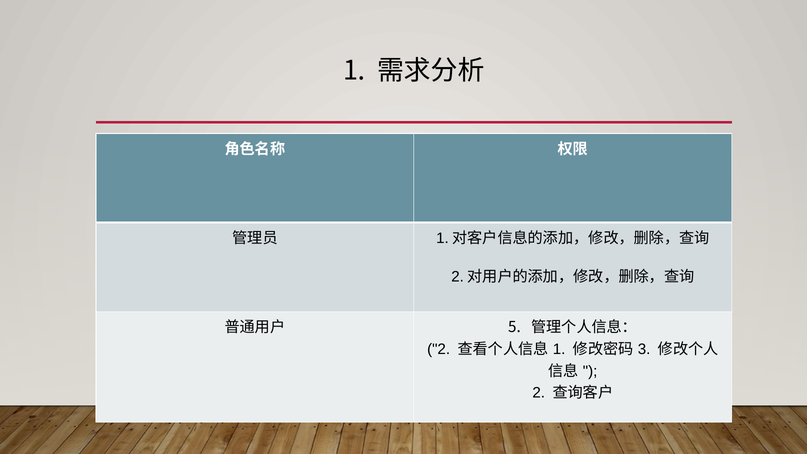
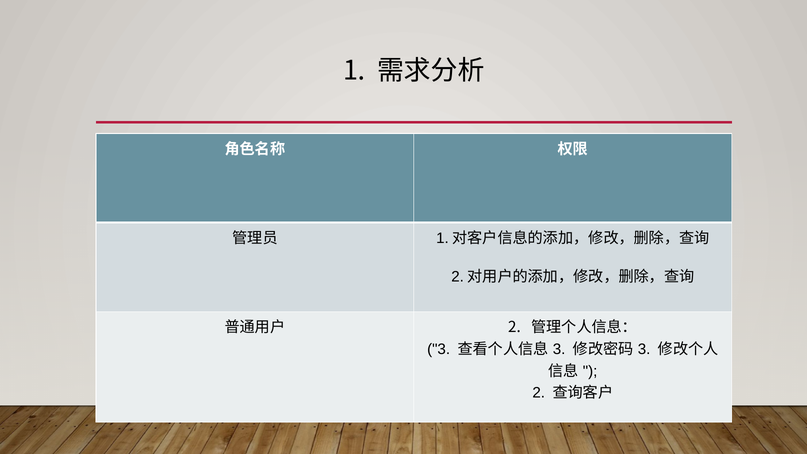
5 at (515, 327): 5 -> 2
2 at (439, 349): 2 -> 3
1 at (559, 349): 1 -> 3
